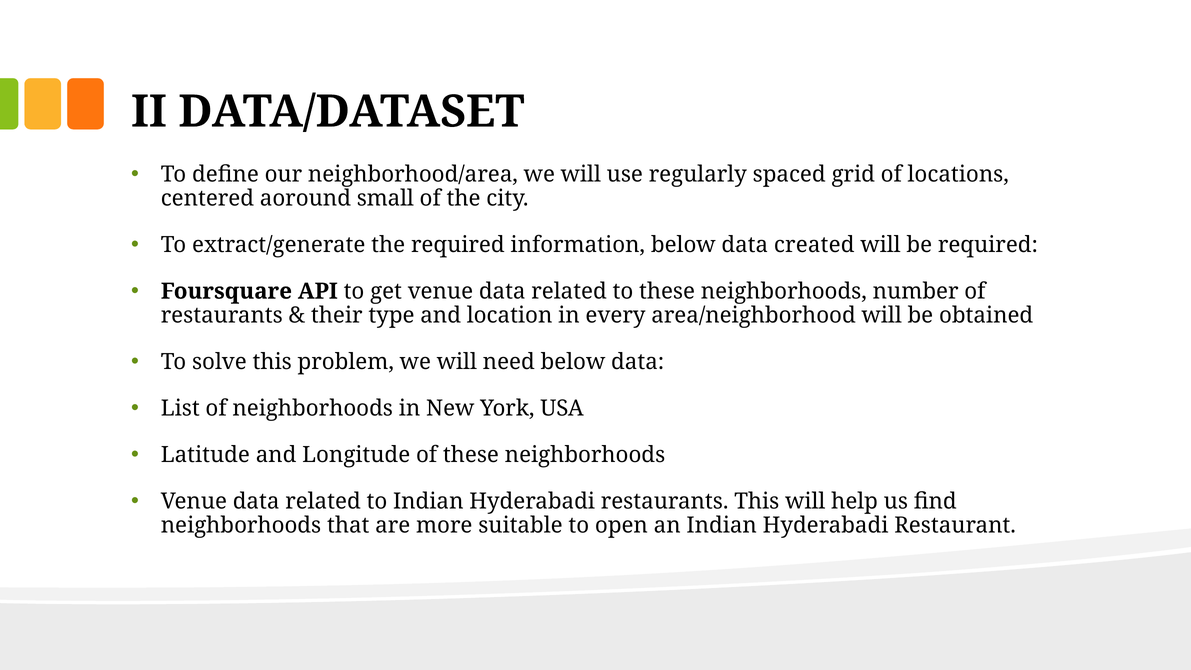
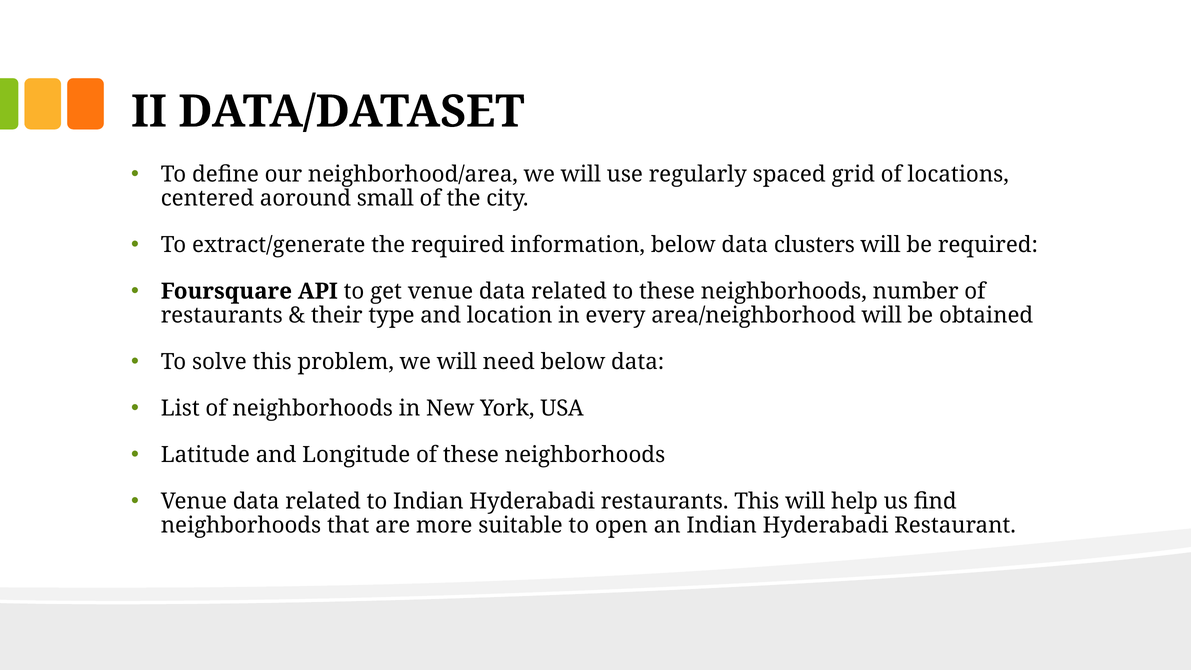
created: created -> clusters
